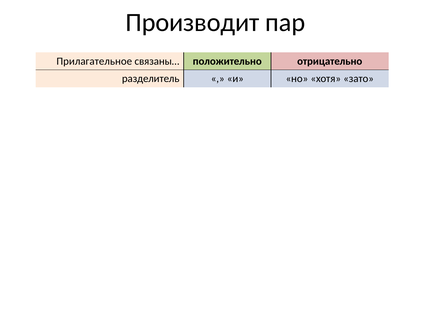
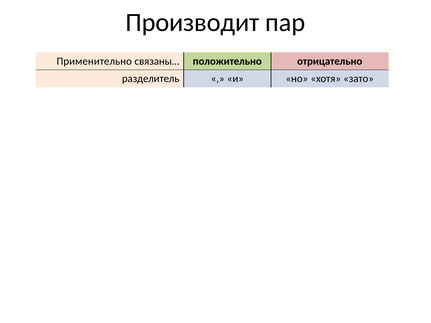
Прилагательное: Прилагательное -> Применительно
